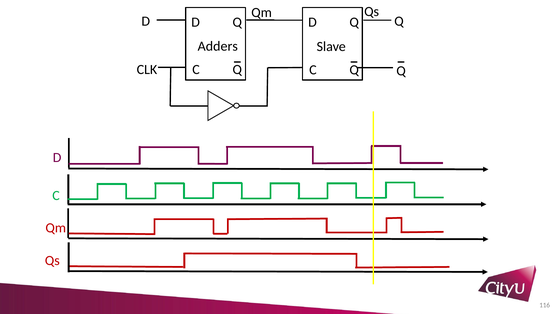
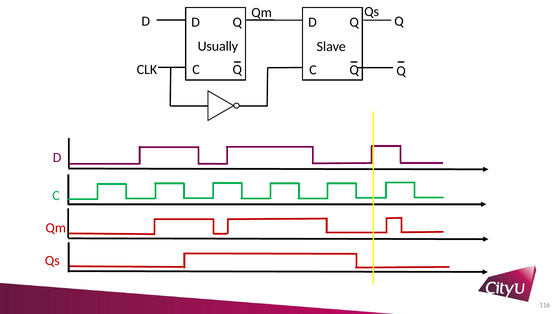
Adders: Adders -> Usually
